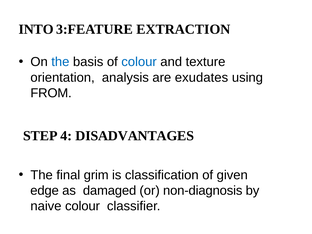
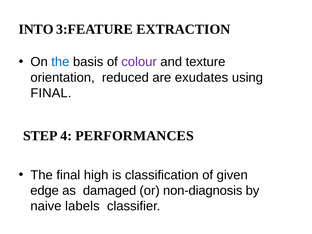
colour at (139, 62) colour: blue -> purple
analysis: analysis -> reduced
FROM at (51, 93): FROM -> FINAL
DISADVANTAGES: DISADVANTAGES -> PERFORMANCES
grim: grim -> high
naive colour: colour -> labels
